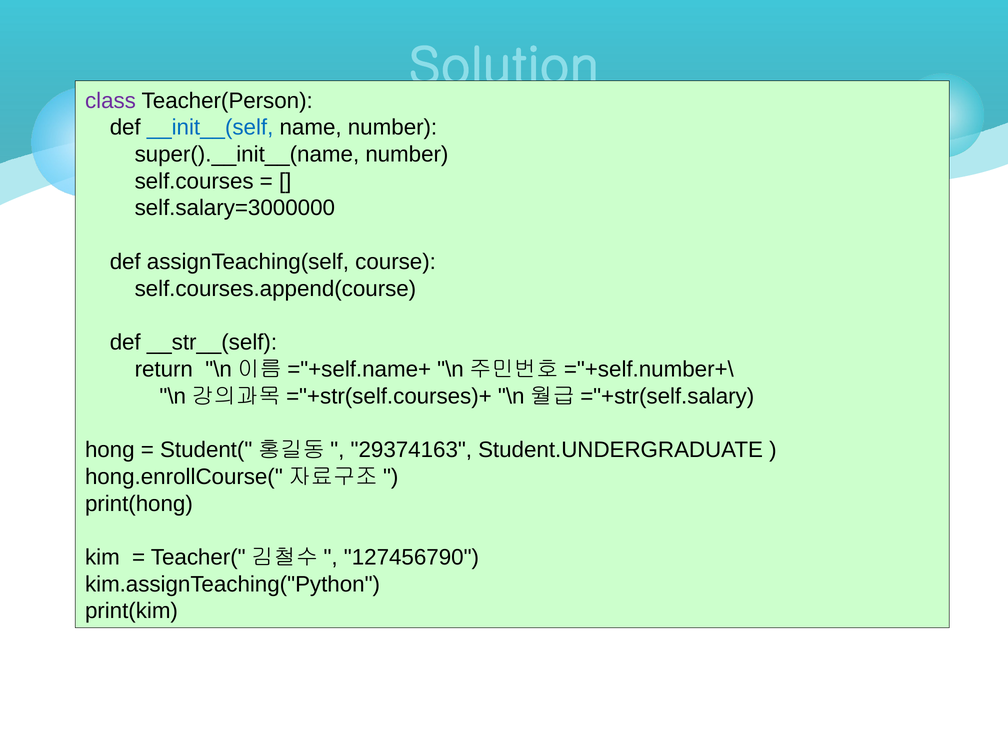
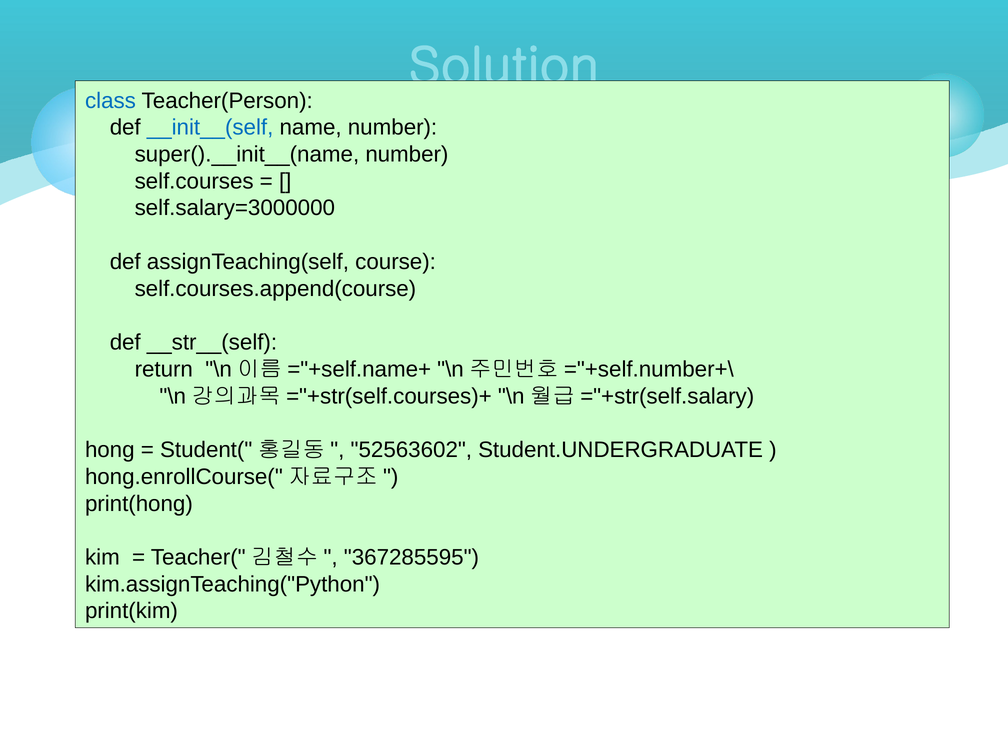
class colour: purple -> blue
29374163: 29374163 -> 52563602
127456790: 127456790 -> 367285595
